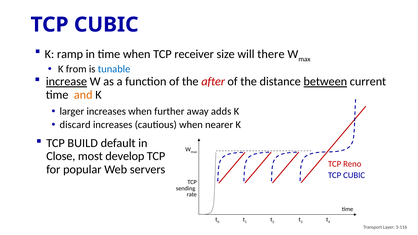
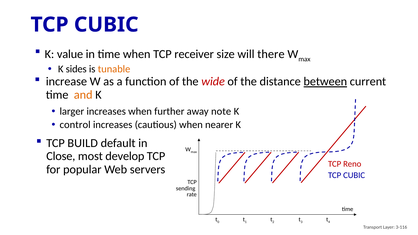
ramp: ramp -> value
from: from -> sides
tunable colour: blue -> orange
increase underline: present -> none
after: after -> wide
adds: adds -> note
discard: discard -> control
